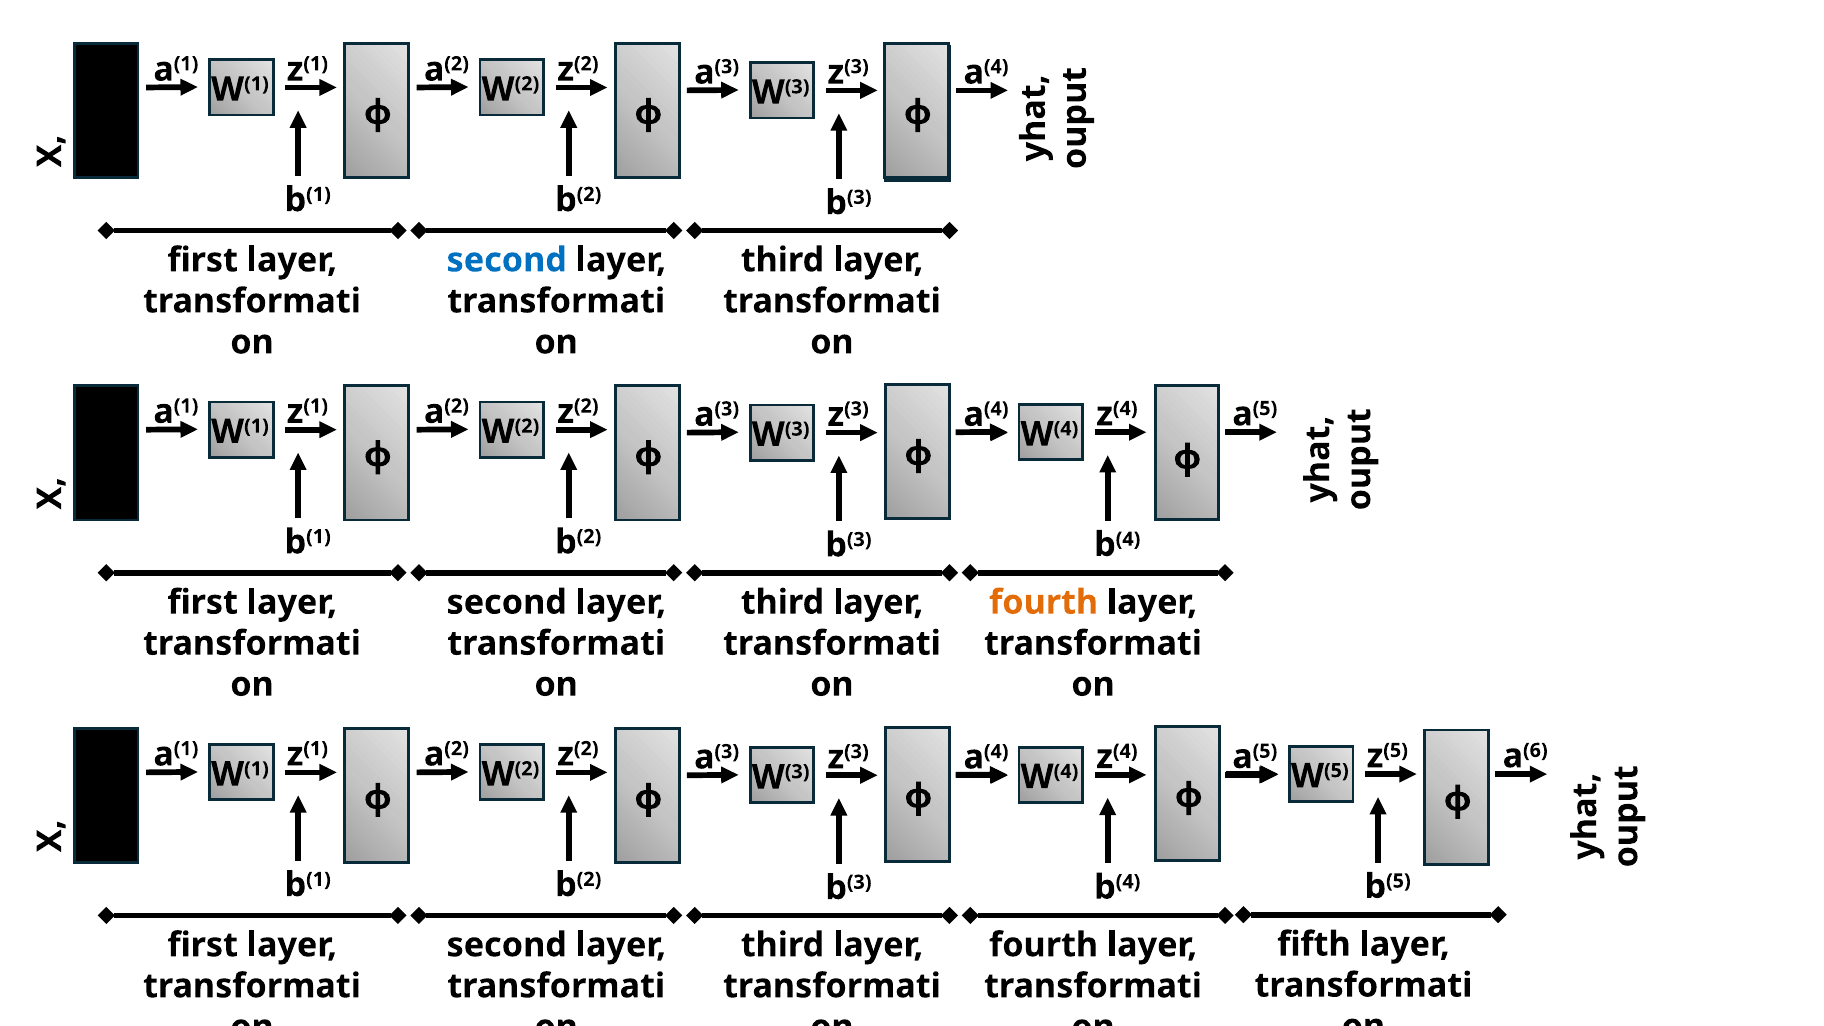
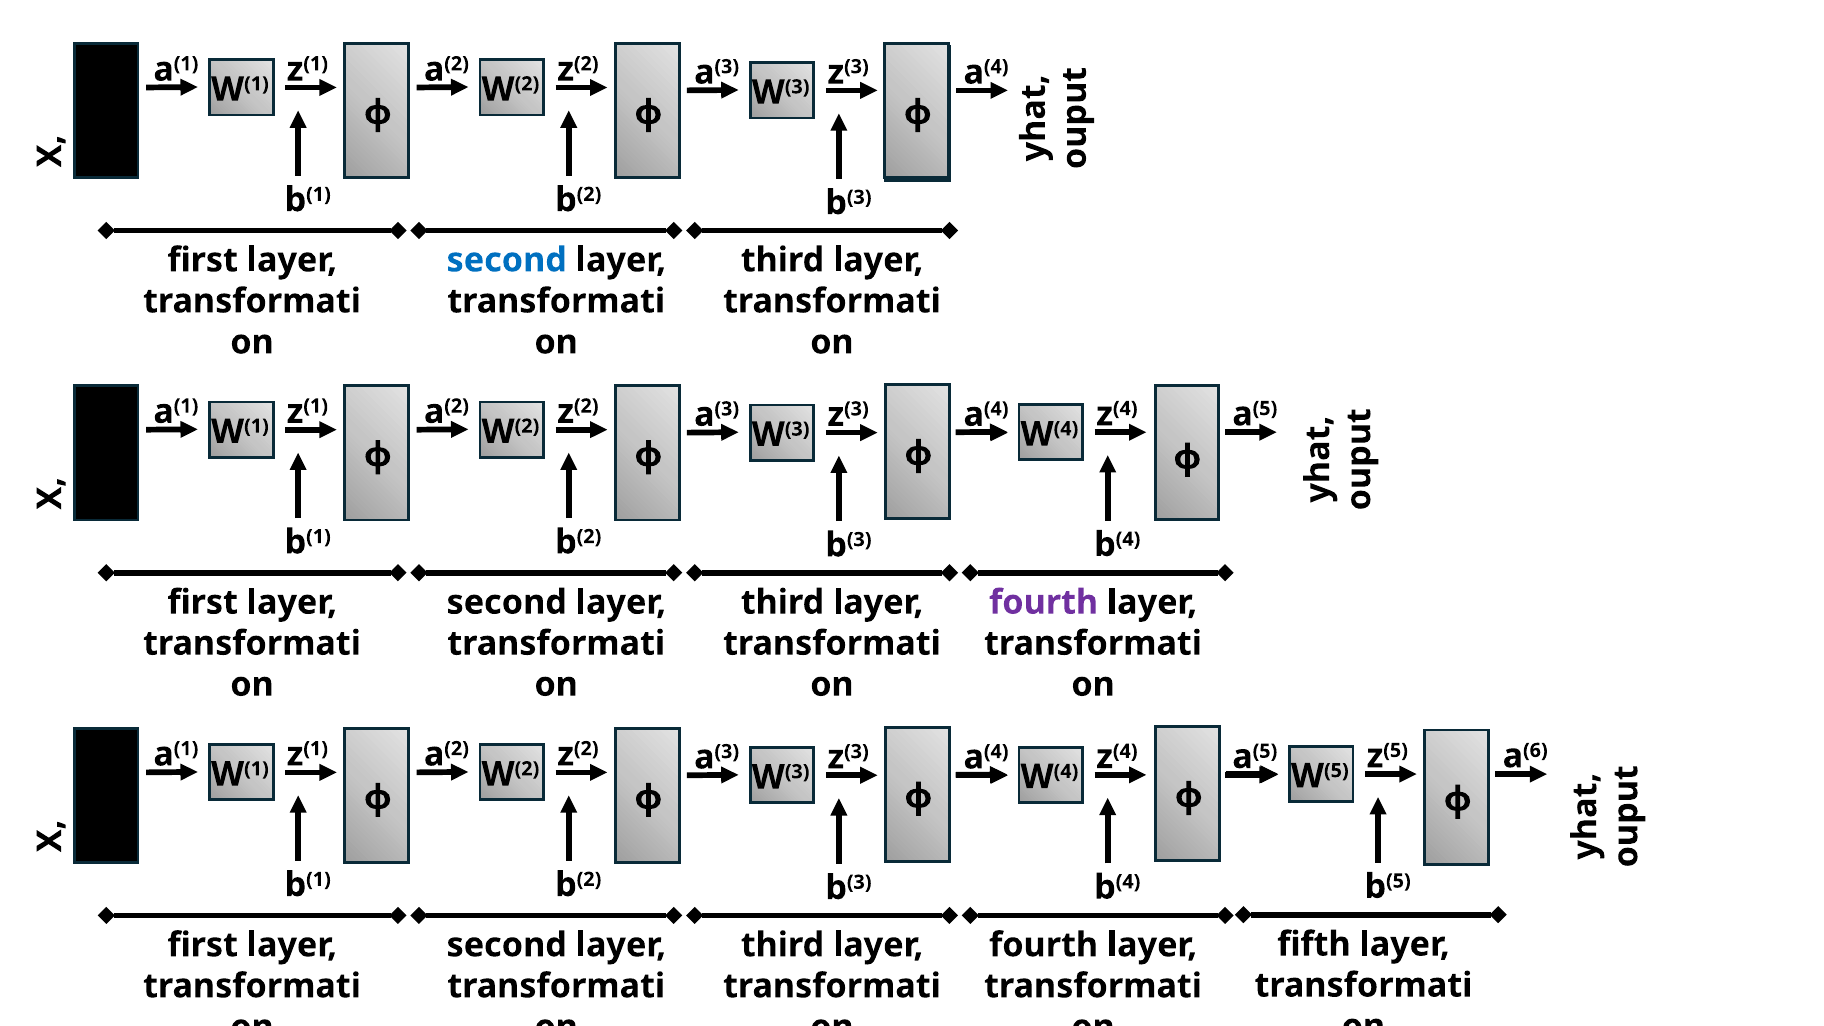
fourth at (1044, 602) colour: orange -> purple
